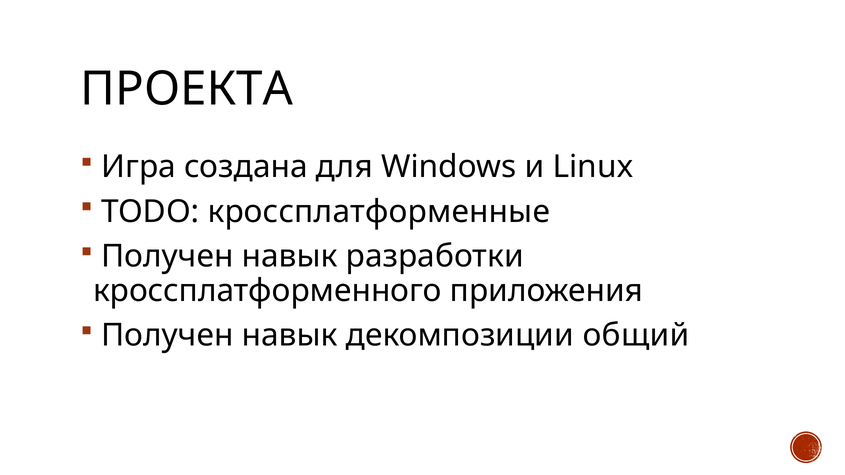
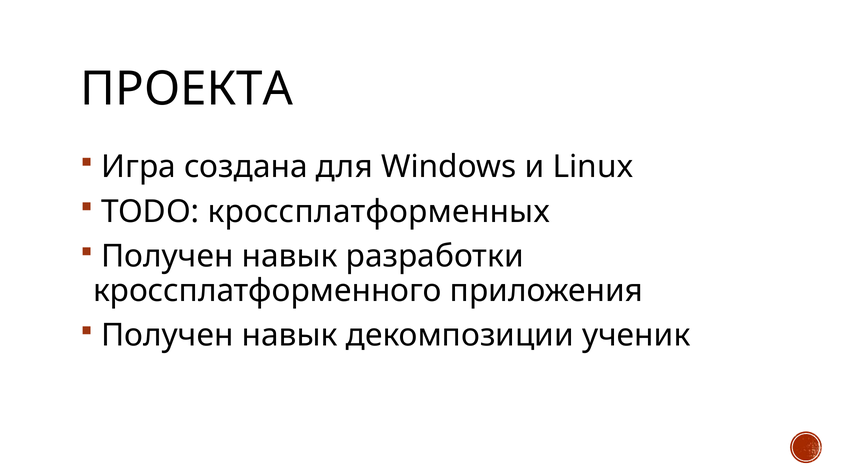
кроссплатформенные: кроссплатформенные -> кроссплатформенных
общий: общий -> ученик
